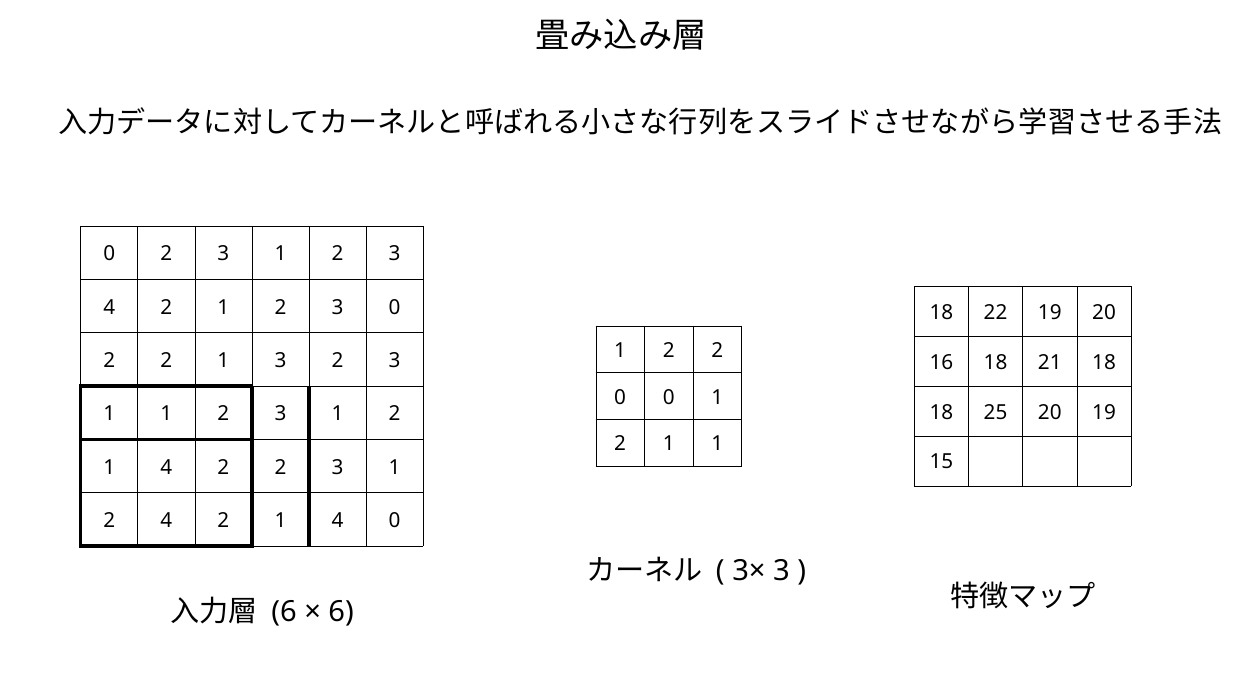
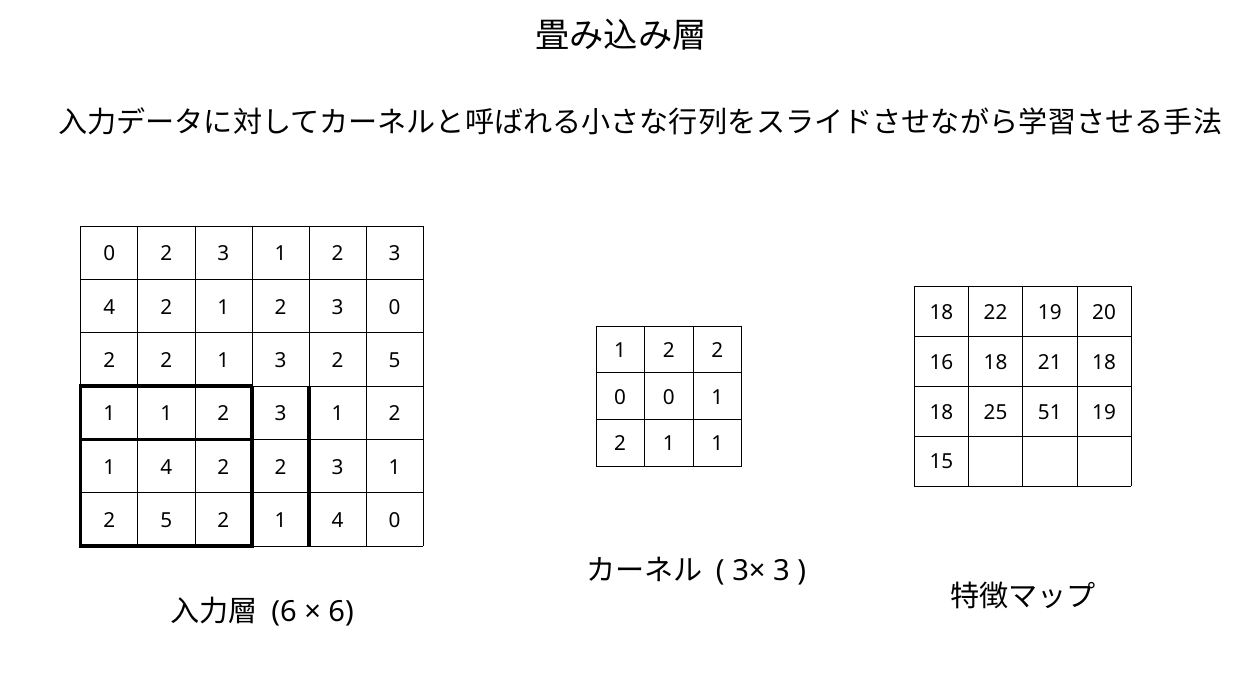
3 2 3: 3 -> 5
25 20: 20 -> 51
4 at (166, 521): 4 -> 5
